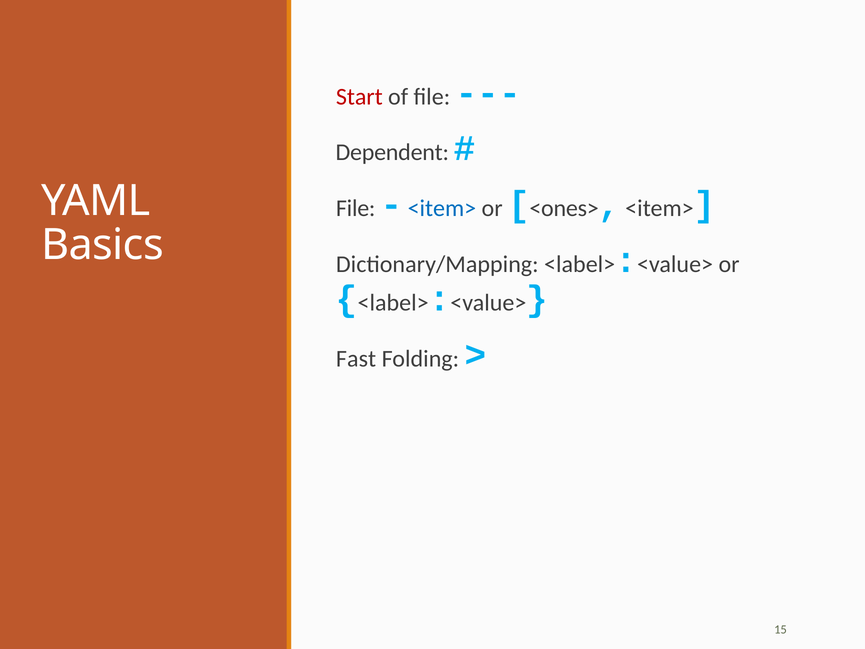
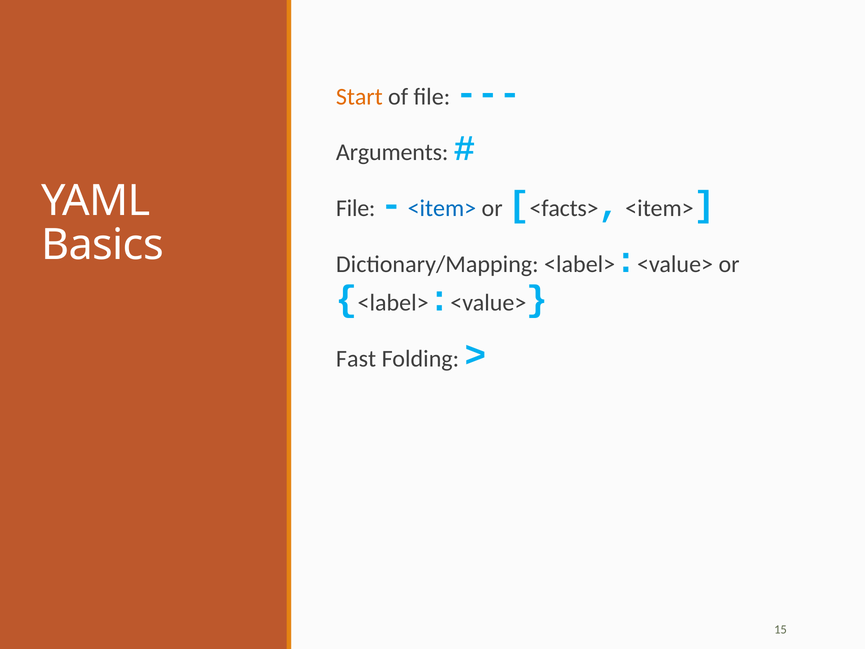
Start colour: red -> orange
Dependent: Dependent -> Arguments
<ones>: <ones> -> <facts>
